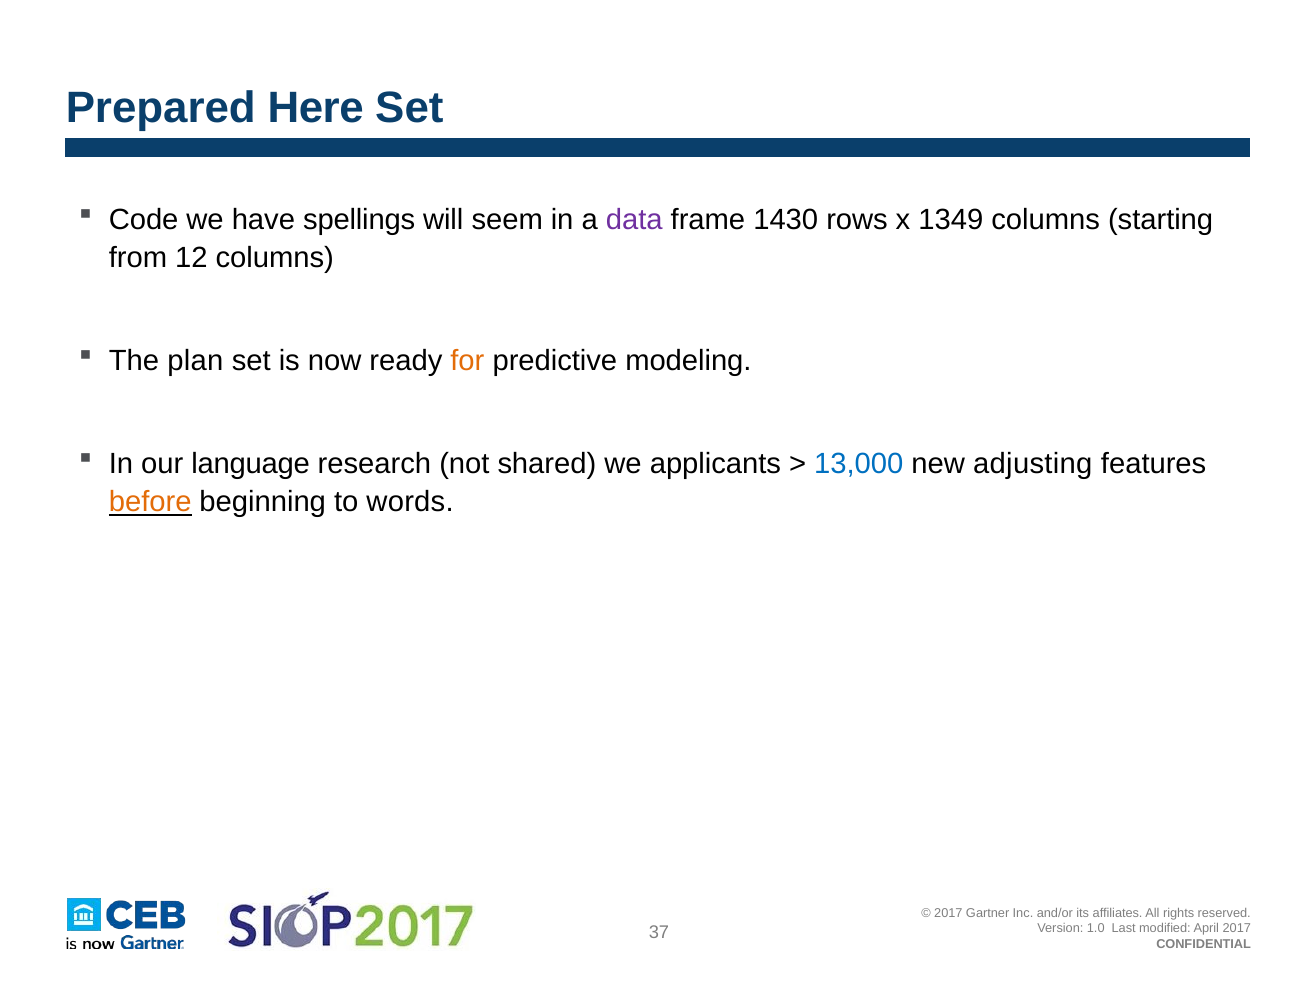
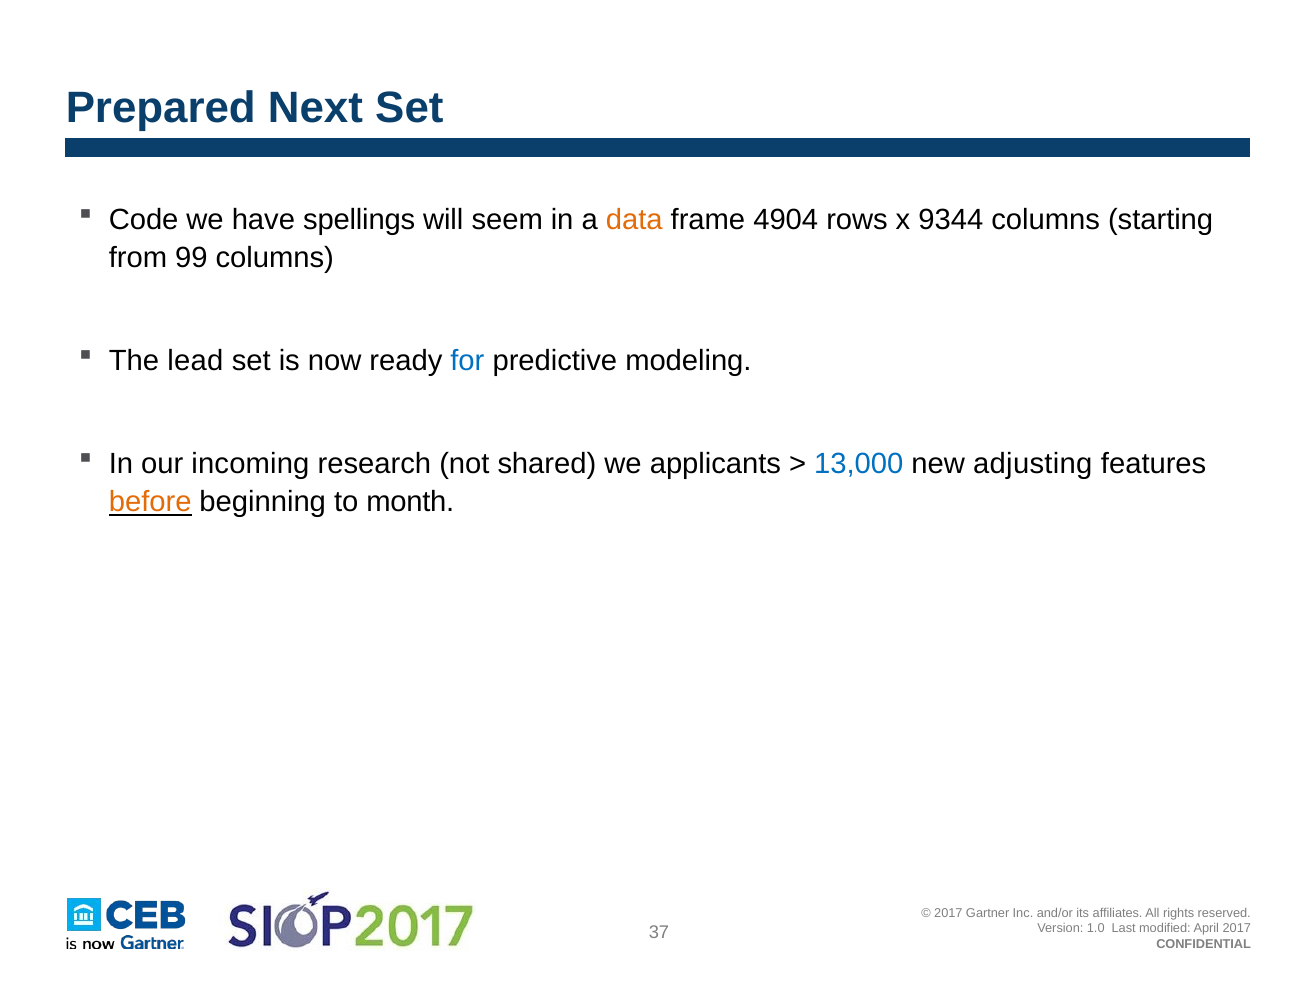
Here: Here -> Next
data colour: purple -> orange
1430: 1430 -> 4904
1349: 1349 -> 9344
12: 12 -> 99
plan: plan -> lead
for colour: orange -> blue
language: language -> incoming
words: words -> month
